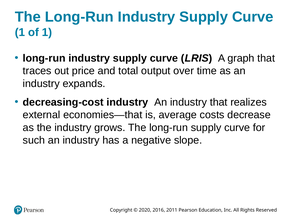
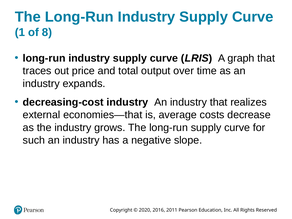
of 1: 1 -> 8
